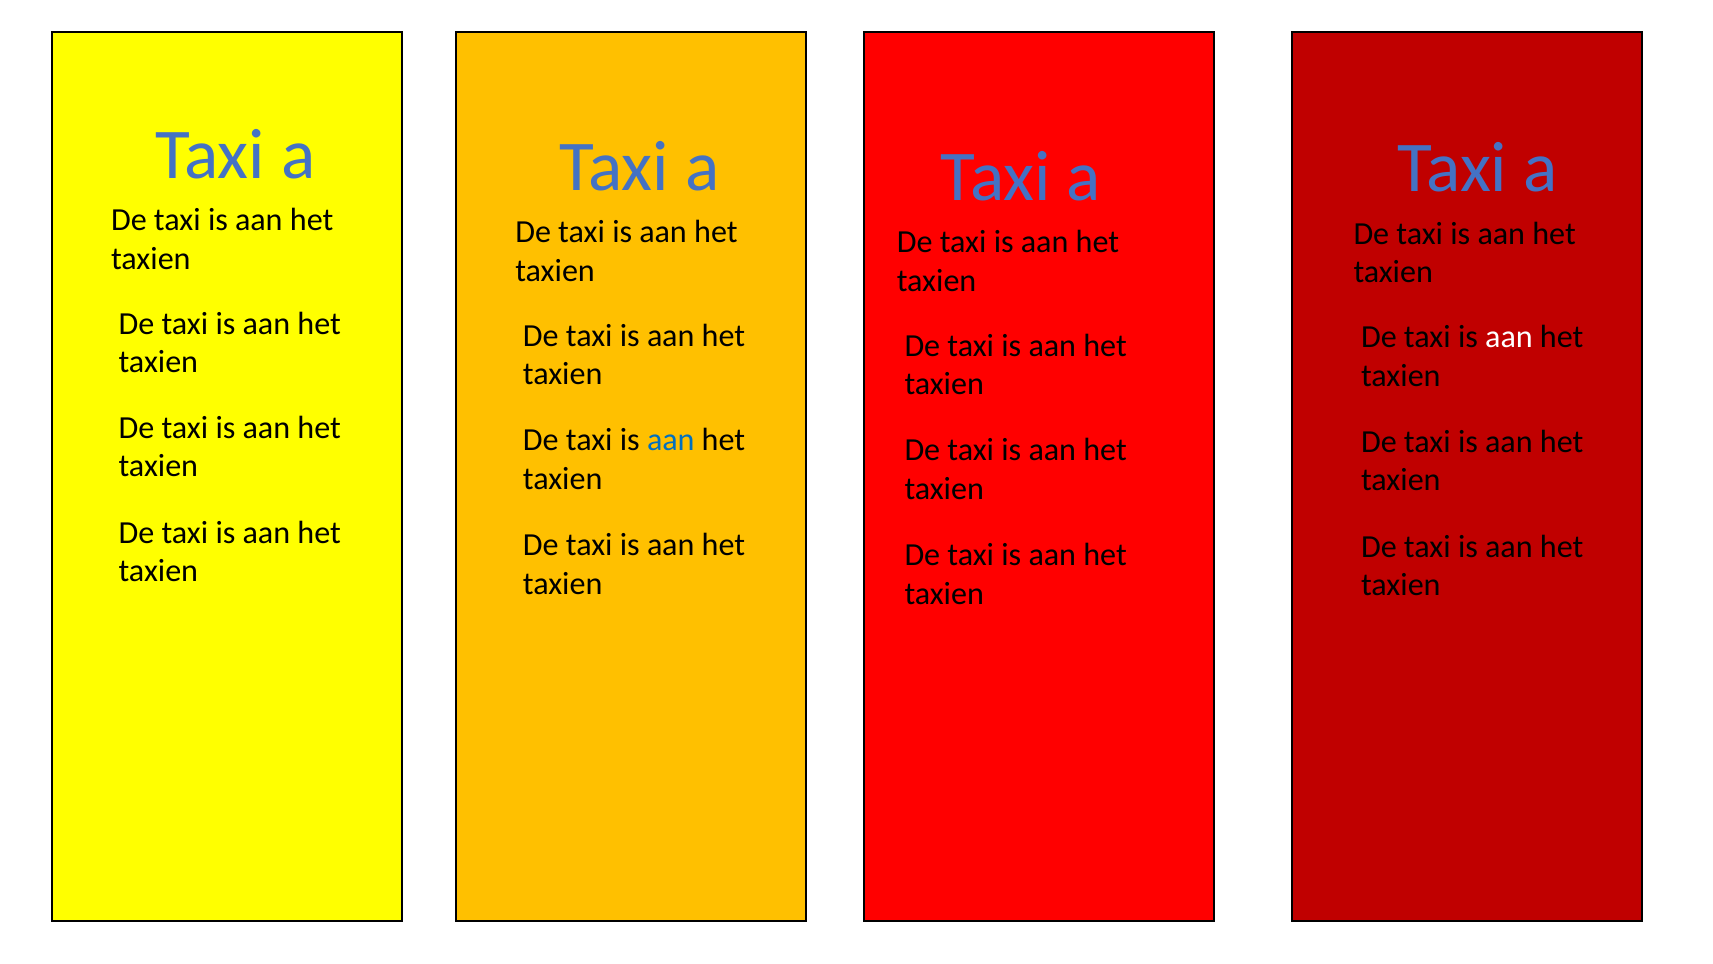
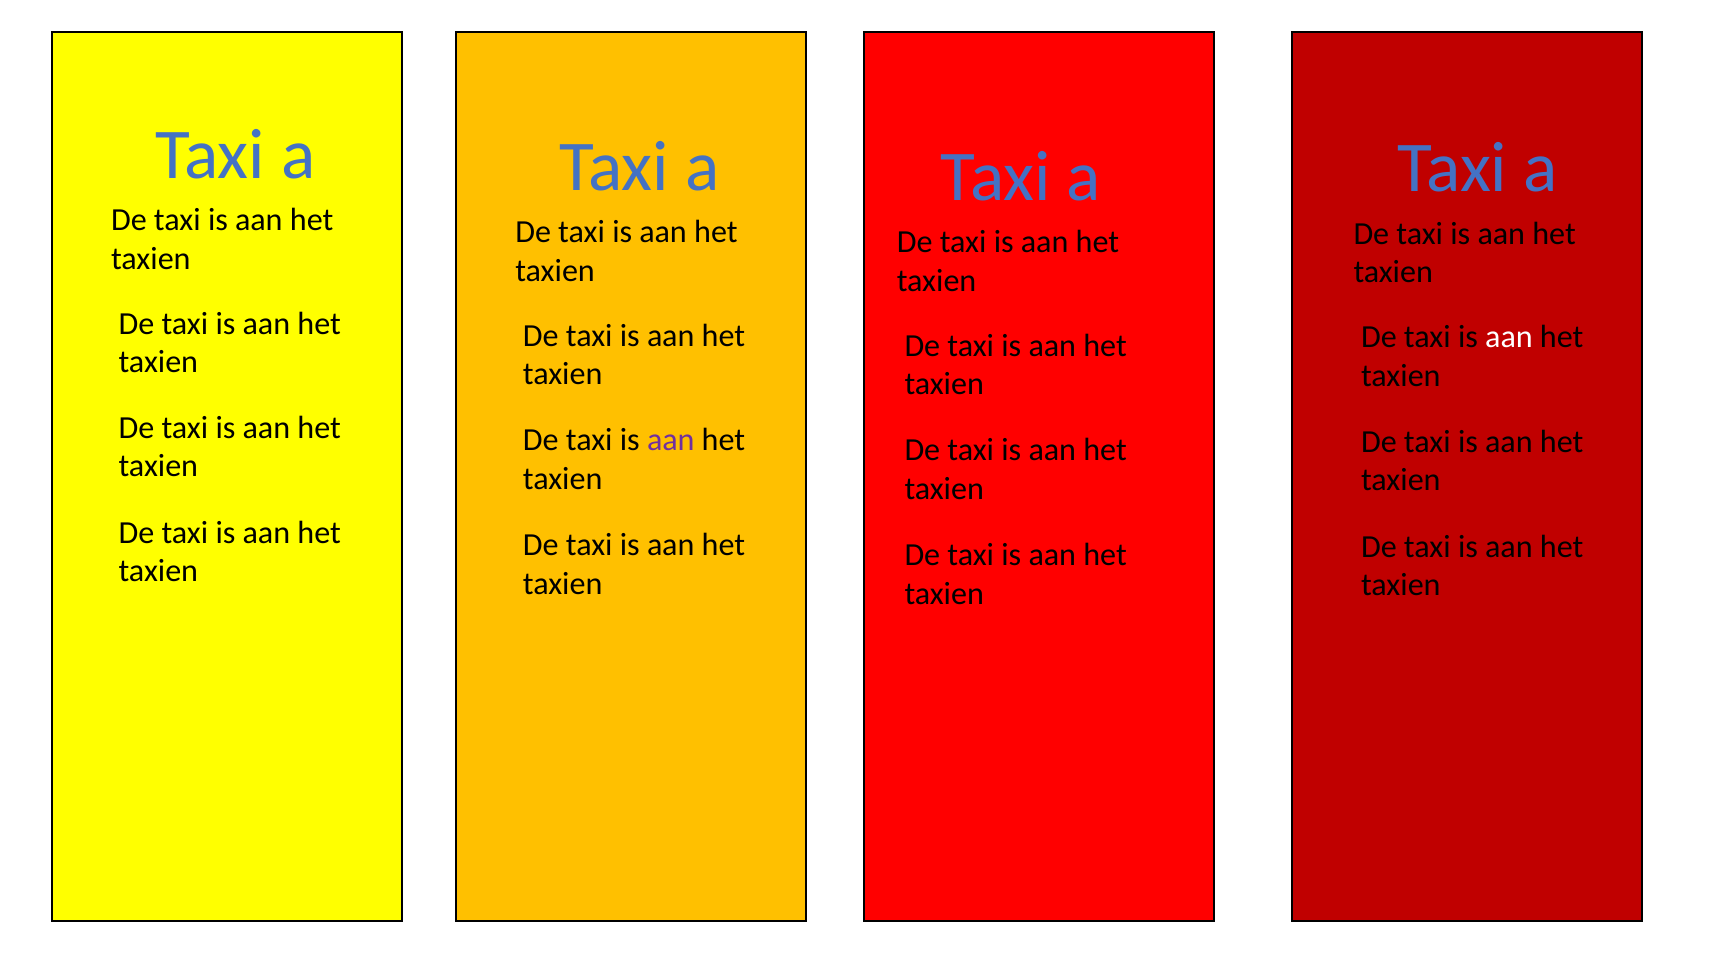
aan at (671, 440) colour: blue -> purple
